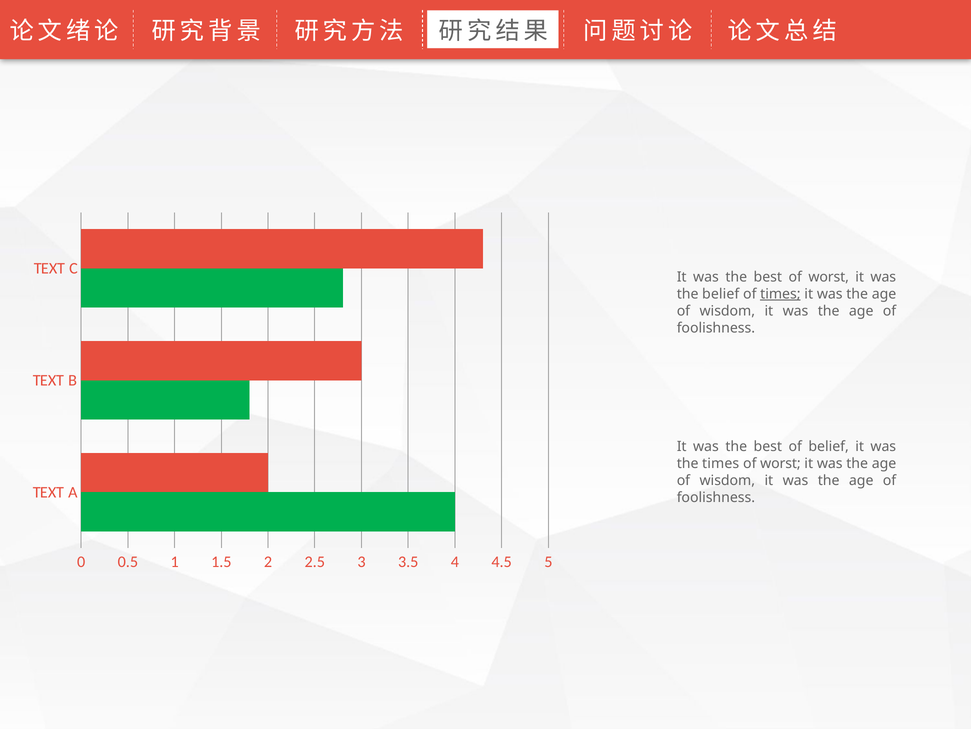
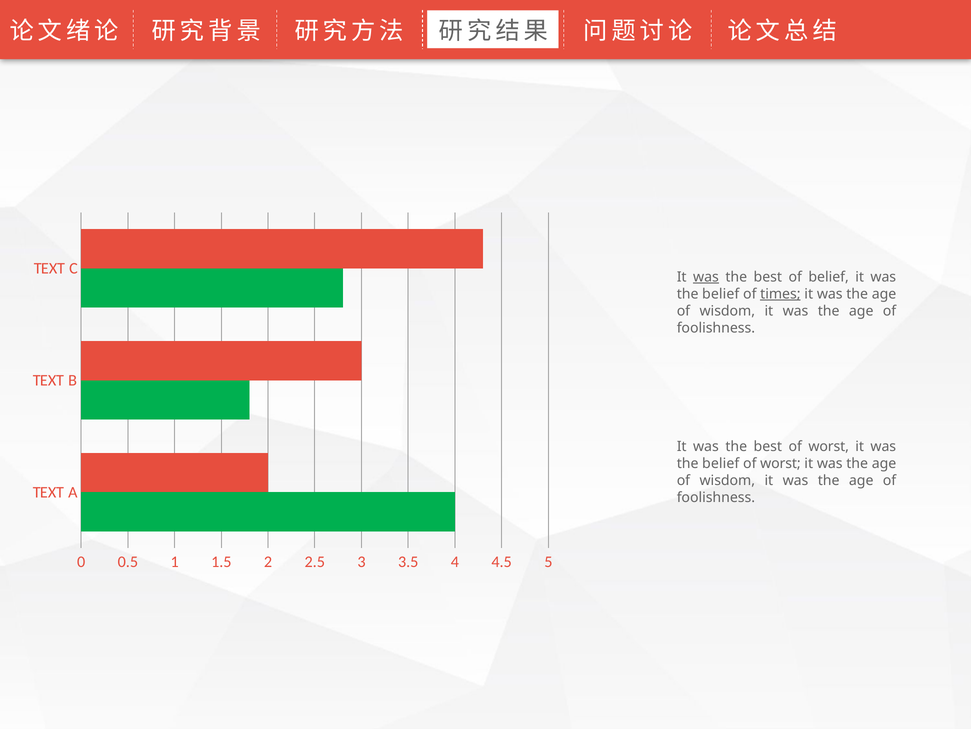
was at (706, 277) underline: none -> present
best of worst: worst -> belief
best of belief: belief -> worst
times at (721, 463): times -> belief
